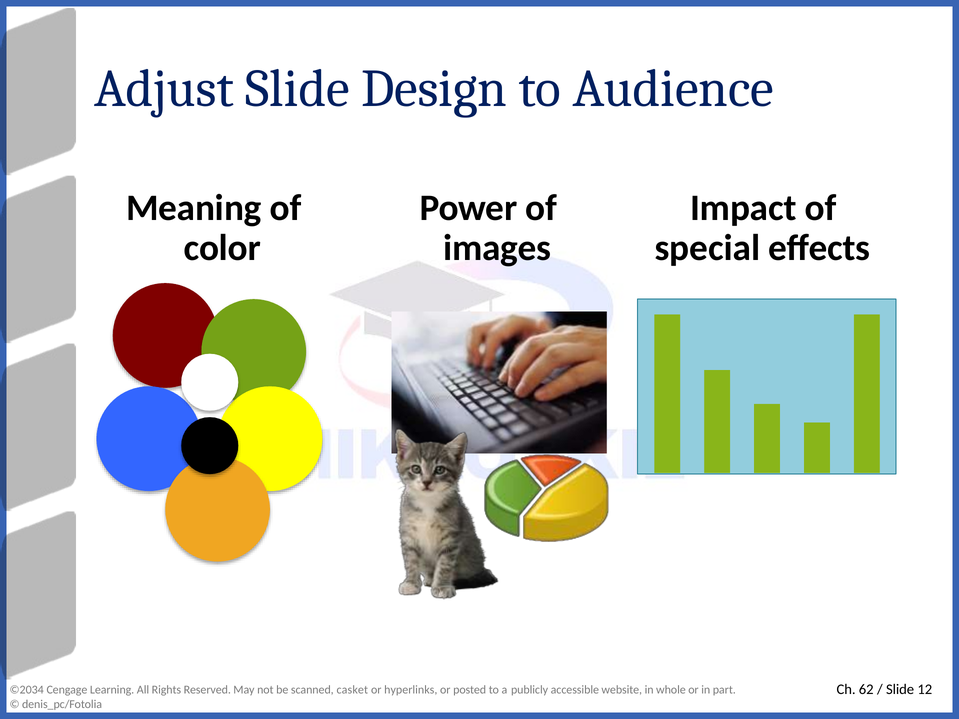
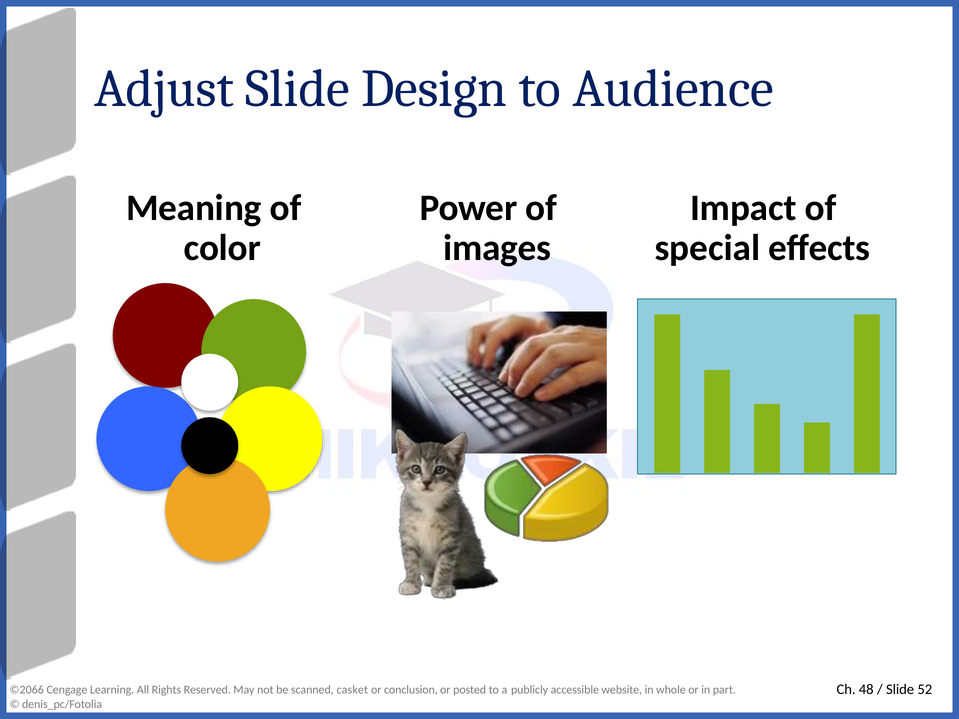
62: 62 -> 48
12: 12 -> 52
©2034: ©2034 -> ©2066
hyperlinks: hyperlinks -> conclusion
